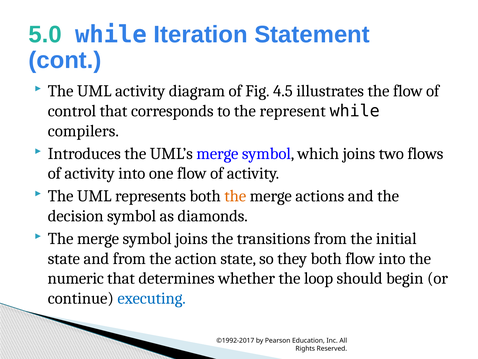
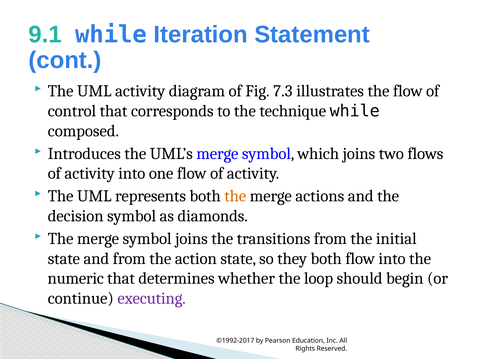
5.0: 5.0 -> 9.1
4.5: 4.5 -> 7.3
represent: represent -> technique
compilers: compilers -> composed
executing colour: blue -> purple
